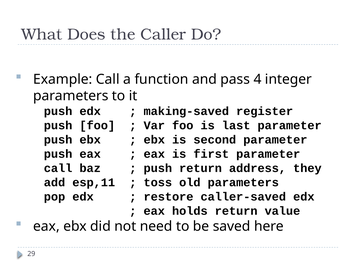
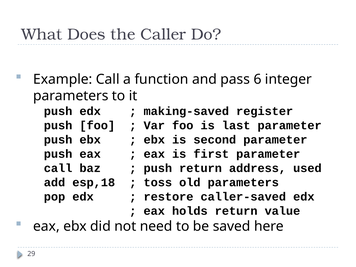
4: 4 -> 6
they: they -> used
esp,11: esp,11 -> esp,18
